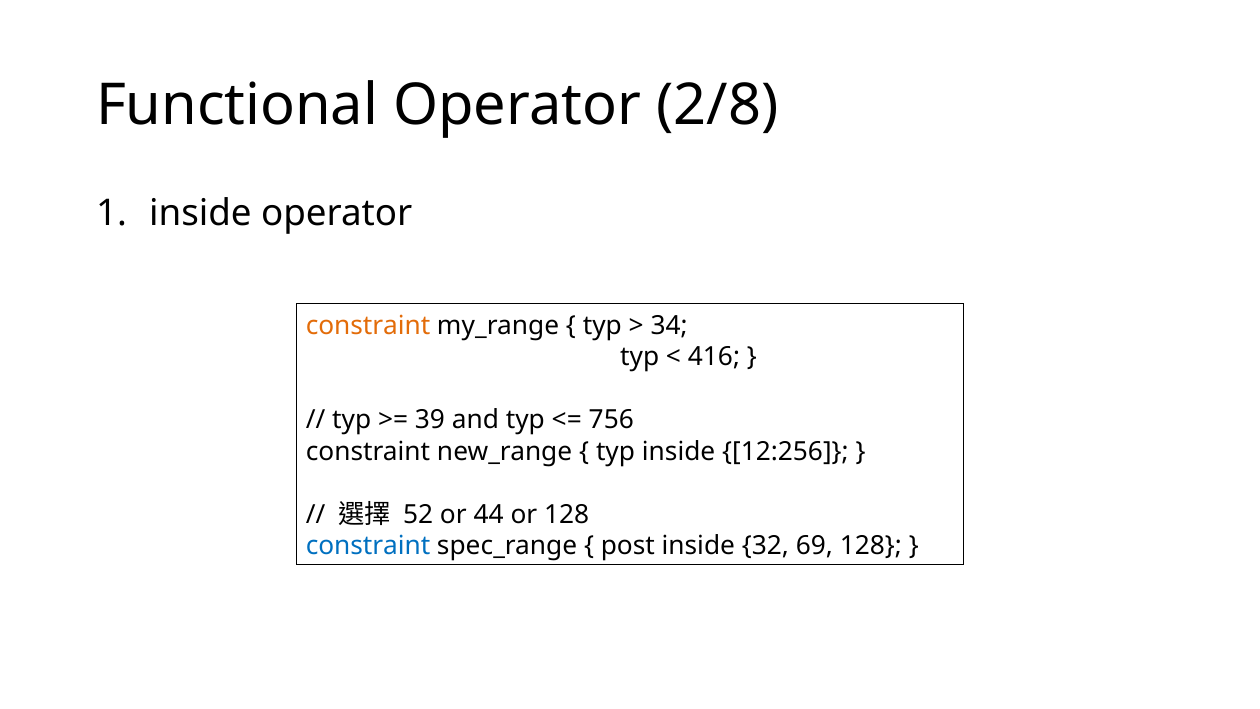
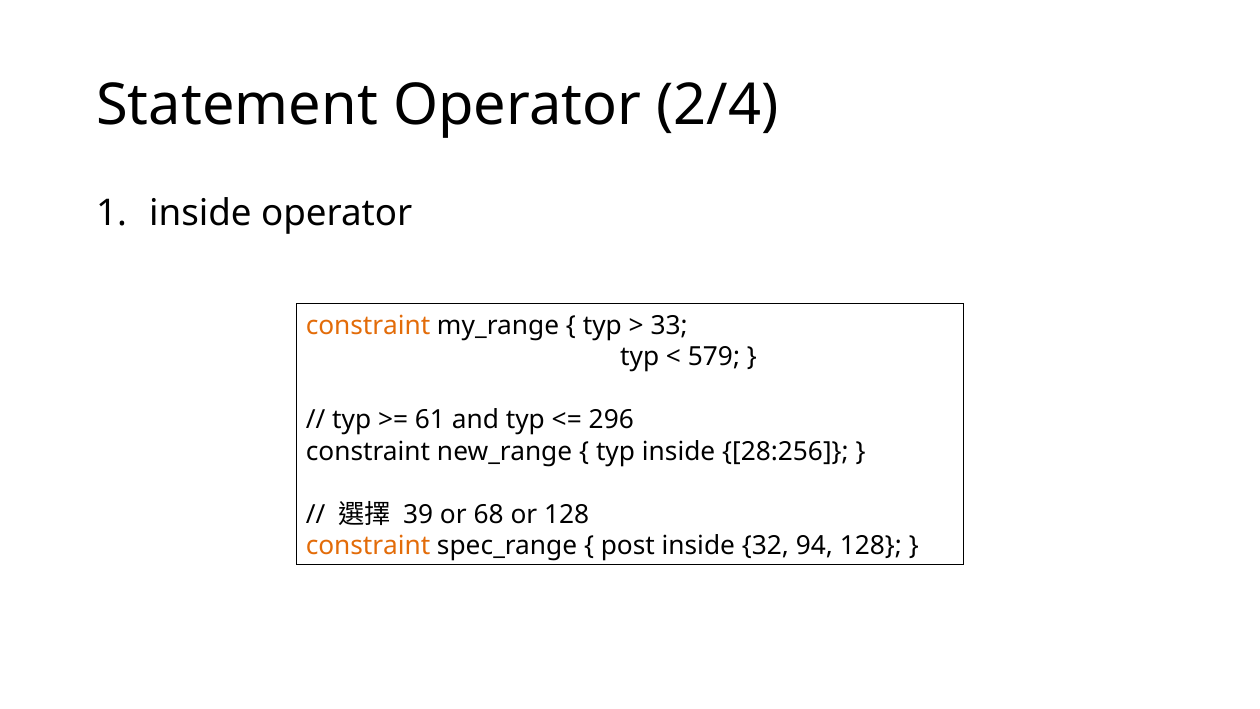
Functional: Functional -> Statement
2/8: 2/8 -> 2/4
34: 34 -> 33
416: 416 -> 579
39: 39 -> 61
756: 756 -> 296
12:256: 12:256 -> 28:256
52: 52 -> 39
44: 44 -> 68
constraint at (368, 546) colour: blue -> orange
69: 69 -> 94
